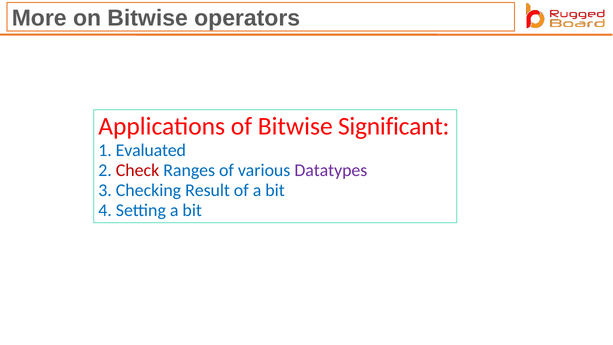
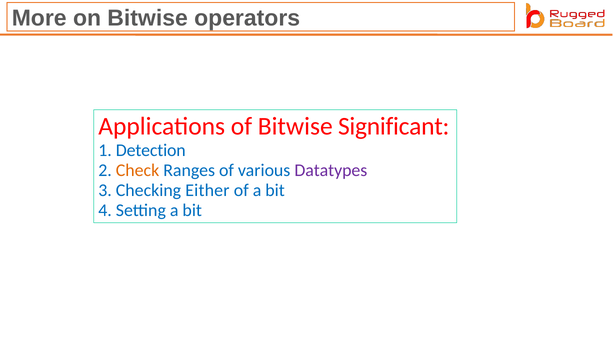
Evaluated: Evaluated -> Detection
Check colour: red -> orange
Result: Result -> Either
